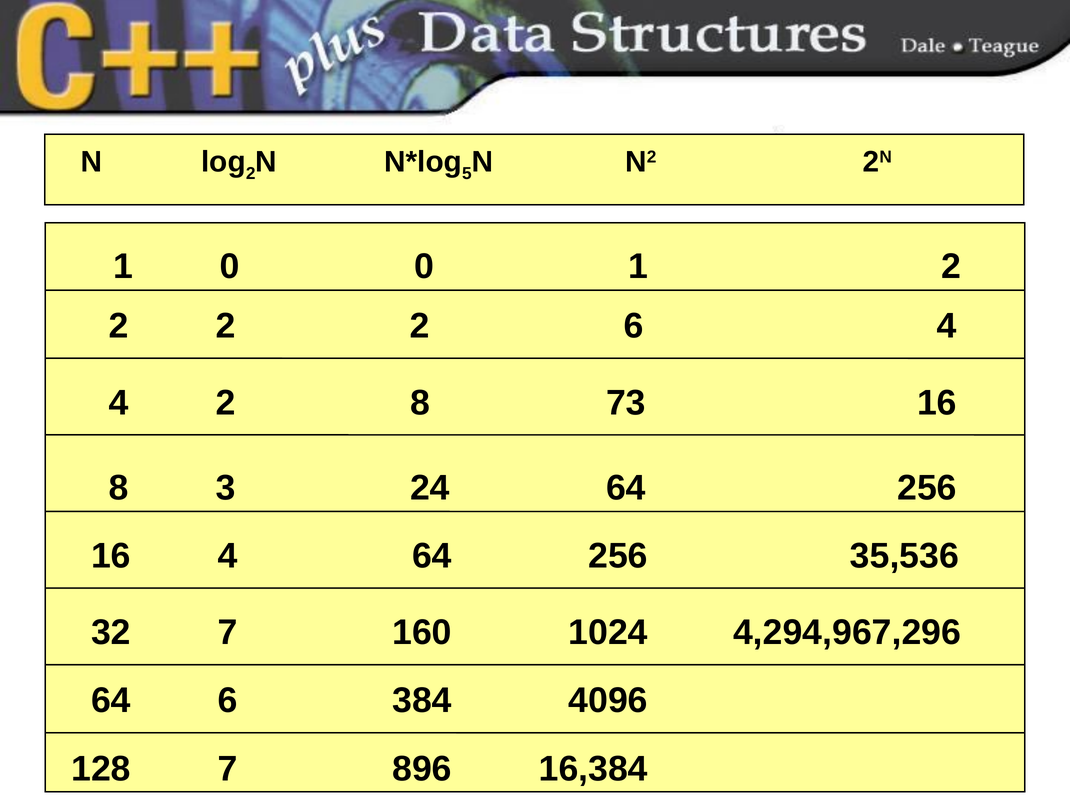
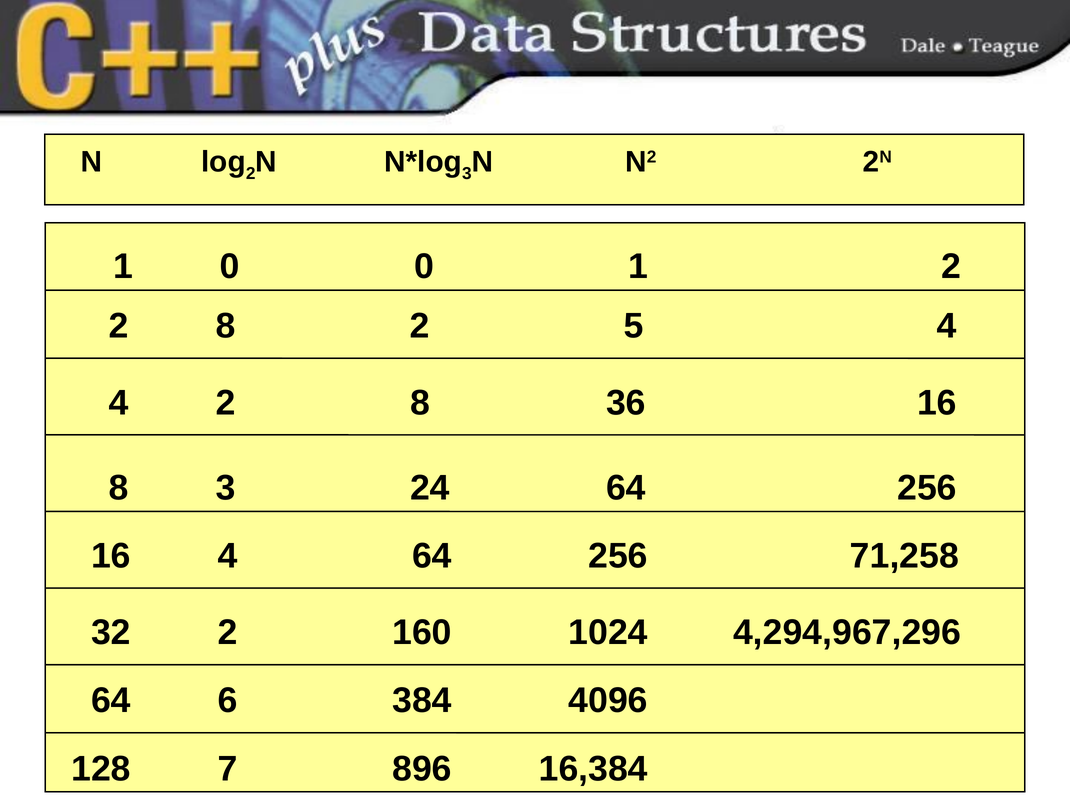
5 at (467, 173): 5 -> 3
2 at (226, 326): 2 -> 8
2 6: 6 -> 5
73: 73 -> 36
35,536: 35,536 -> 71,258
32 7: 7 -> 2
